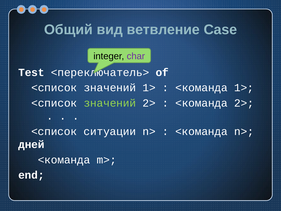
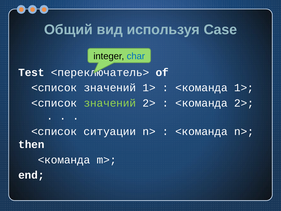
ветвление: ветвление -> используя
char colour: purple -> blue
дней: дней -> then
